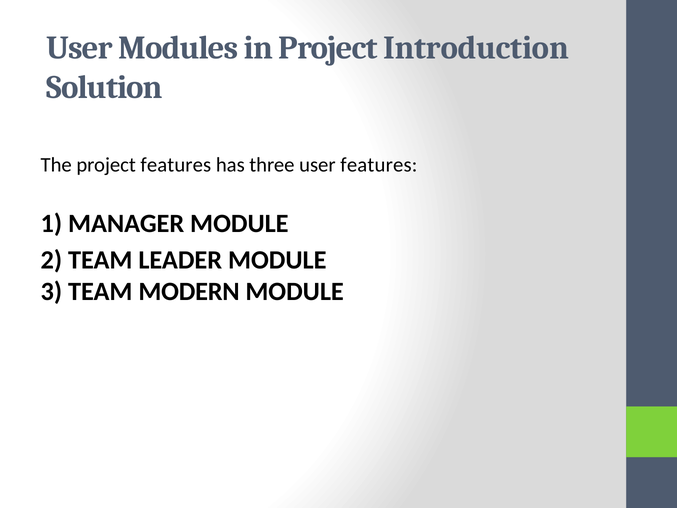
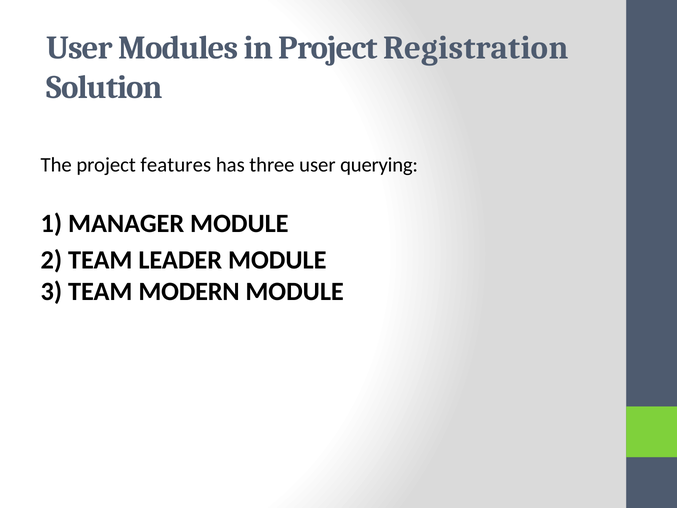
Introduction: Introduction -> Registration
user features: features -> querying
